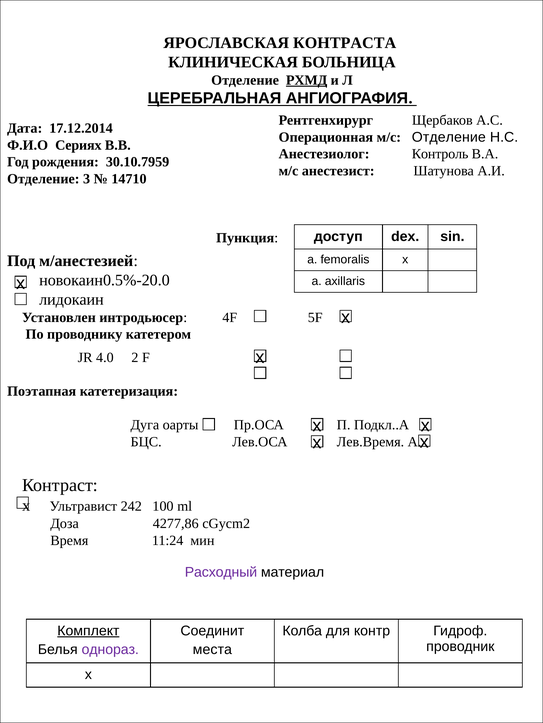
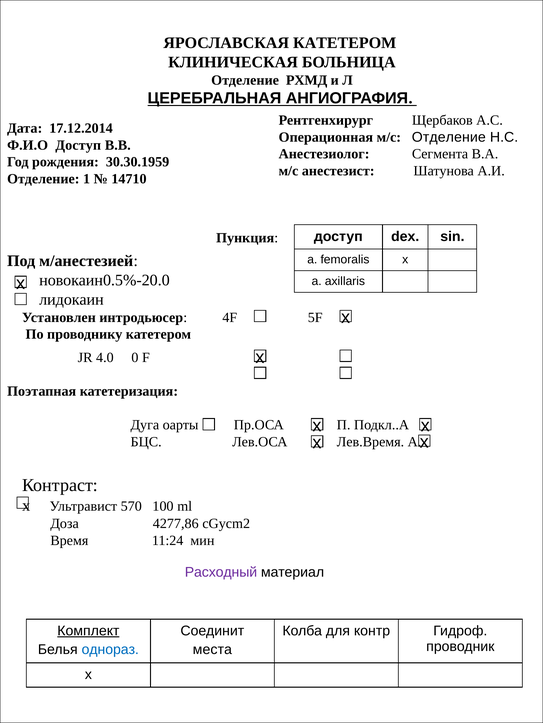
ЯРОСЛАВСКАЯ КОНТРАСТА: КОНТРАСТА -> КАТЕТЕРОМ
РХМД underline: present -> none
Ф.И.О Сериях: Сериях -> Доступ
Контроль: Контроль -> Сегмента
30.10.7959: 30.10.7959 -> 30.30.1959
3: 3 -> 1
2: 2 -> 0
242: 242 -> 570
однораз colour: purple -> blue
